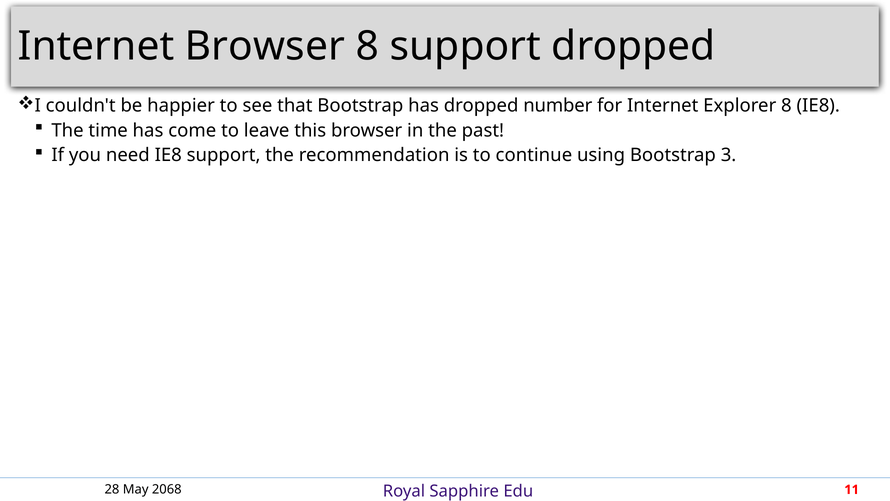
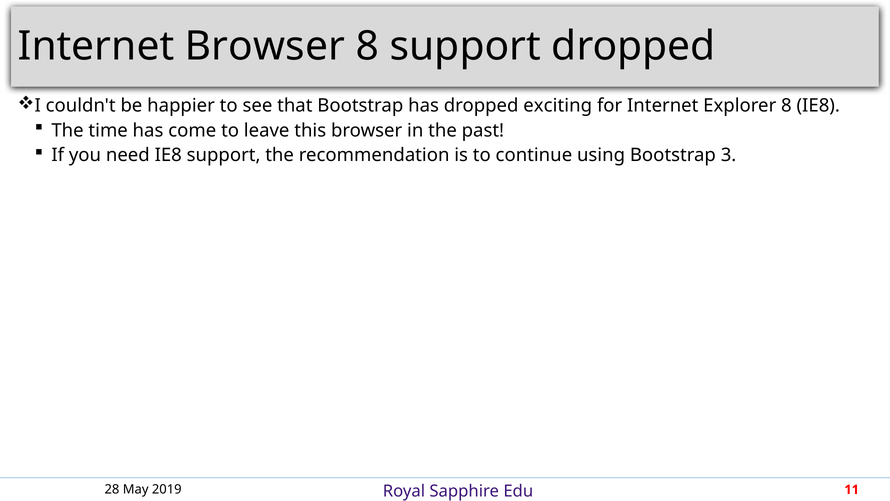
number: number -> exciting
2068: 2068 -> 2019
